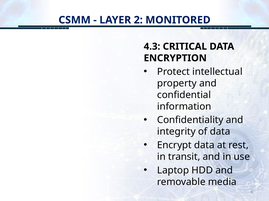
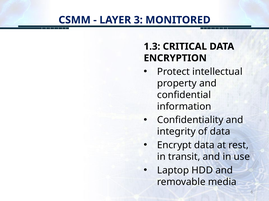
2: 2 -> 3
4.3: 4.3 -> 1.3
